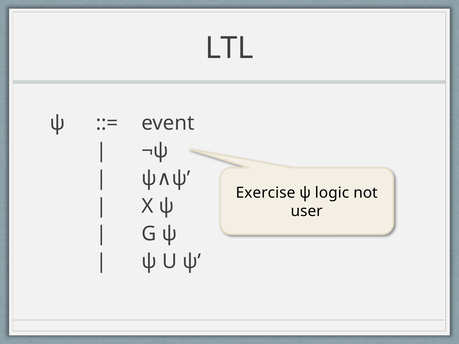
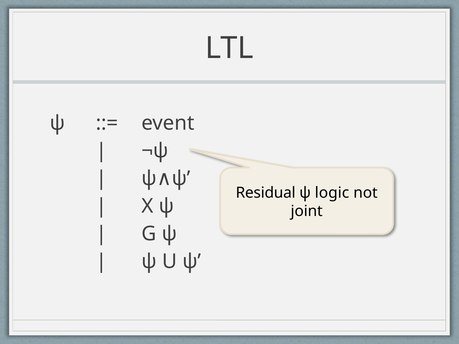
Exercise: Exercise -> Residual
user: user -> joint
